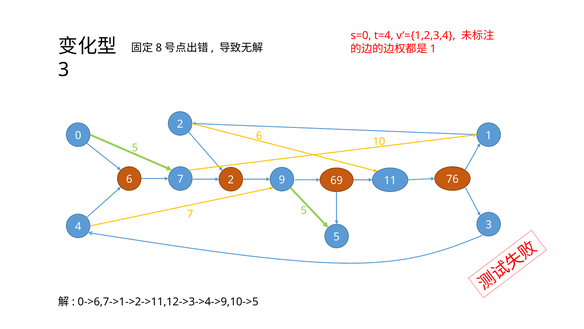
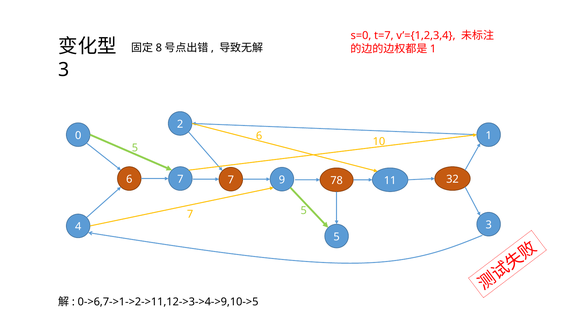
t=4: t=4 -> t=7
7 2: 2 -> 7
69: 69 -> 78
76: 76 -> 32
